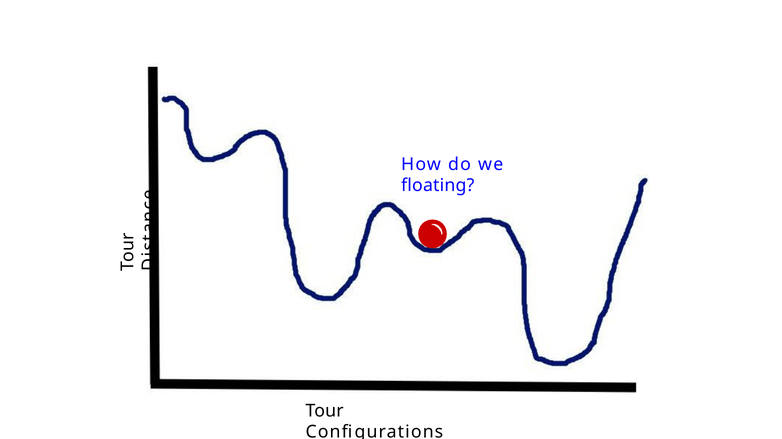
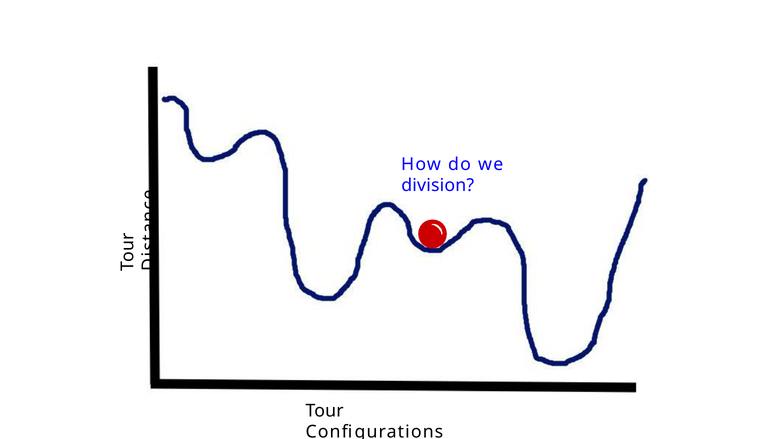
floating: floating -> division
